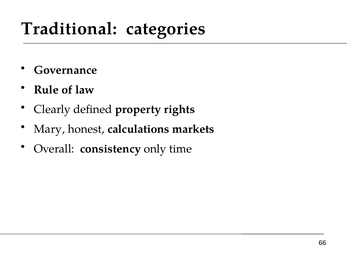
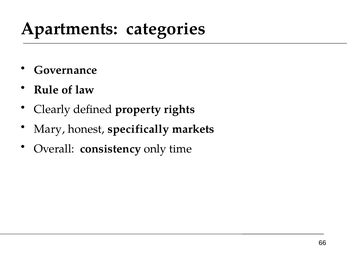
Traditional: Traditional -> Apartments
calculations: calculations -> specifically
